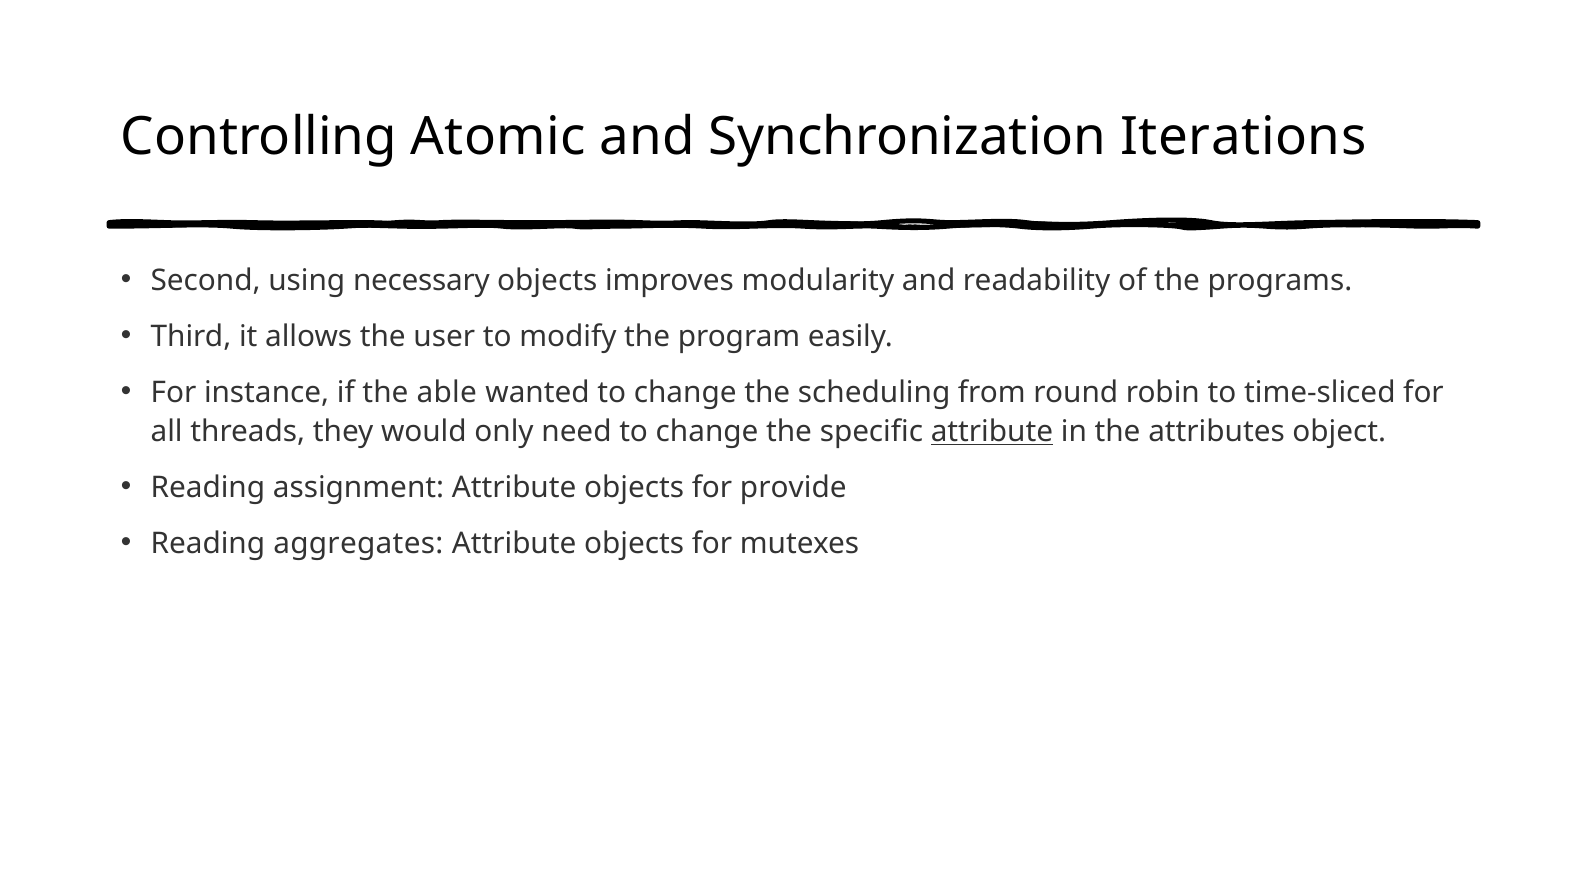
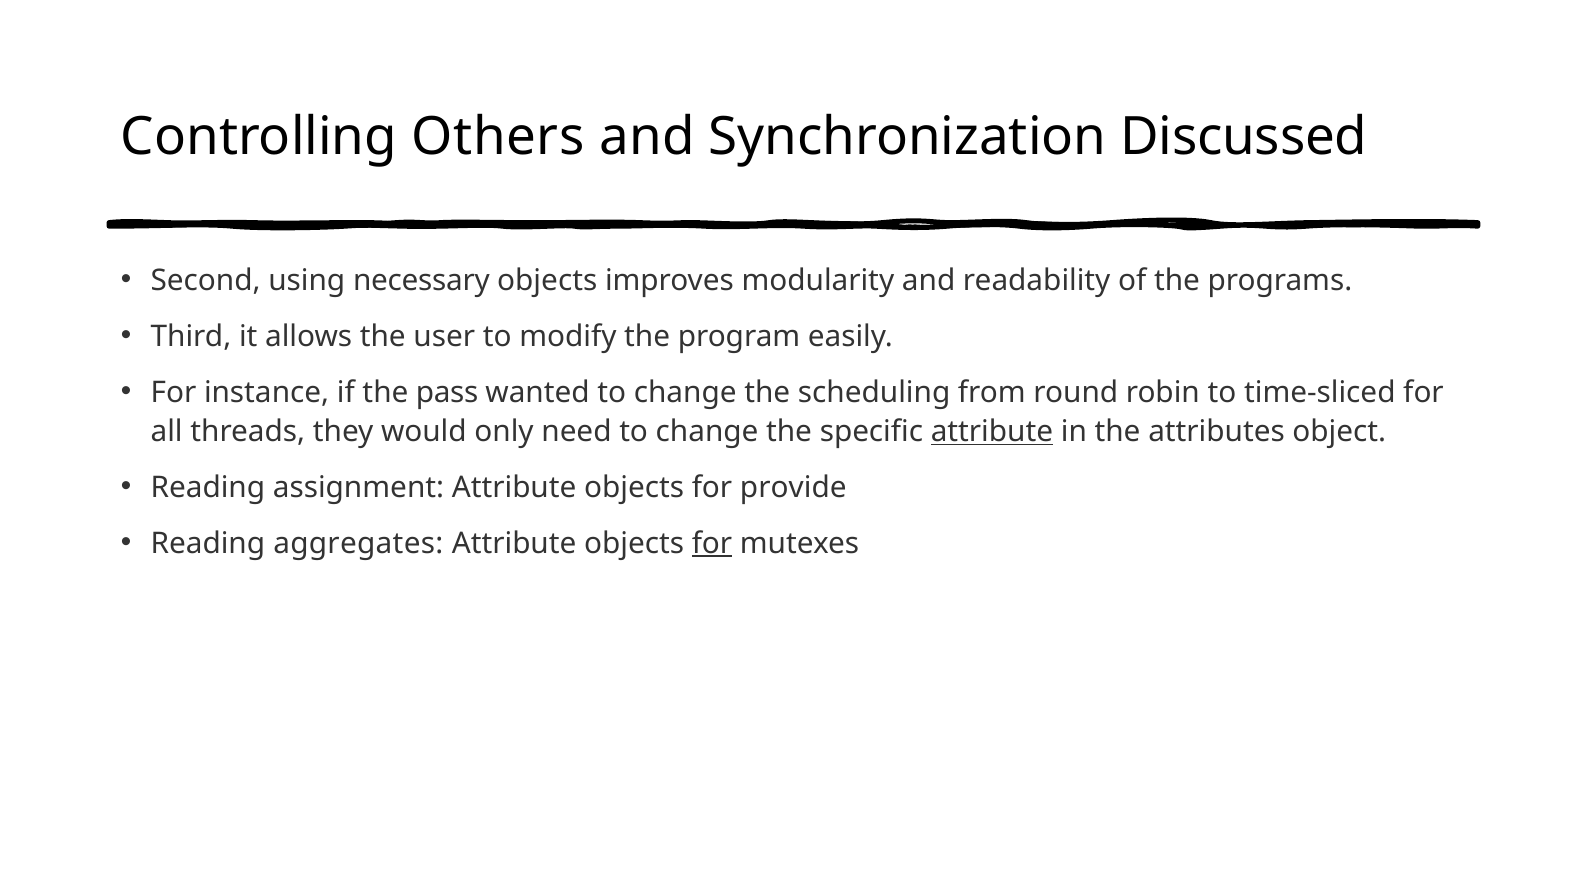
Atomic: Atomic -> Others
Iterations: Iterations -> Discussed
able: able -> pass
for at (712, 543) underline: none -> present
